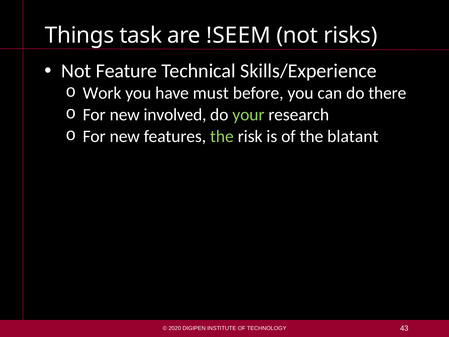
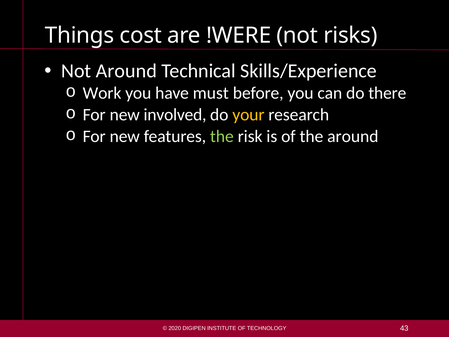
task: task -> cost
!SEEM: !SEEM -> !WERE
Not Feature: Feature -> Around
your colour: light green -> yellow
the blatant: blatant -> around
